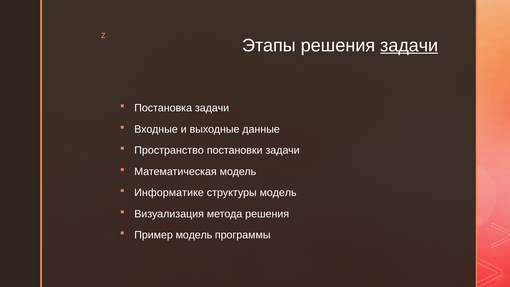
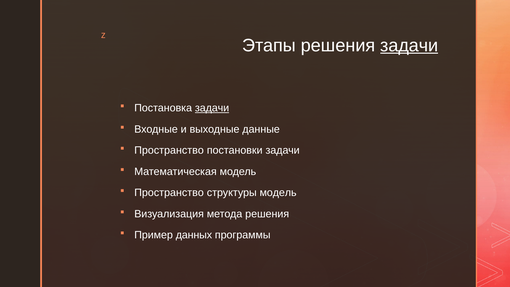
задачи at (212, 108) underline: none -> present
Информатике at (169, 193): Информатике -> Пространство
Пример модель: модель -> данных
